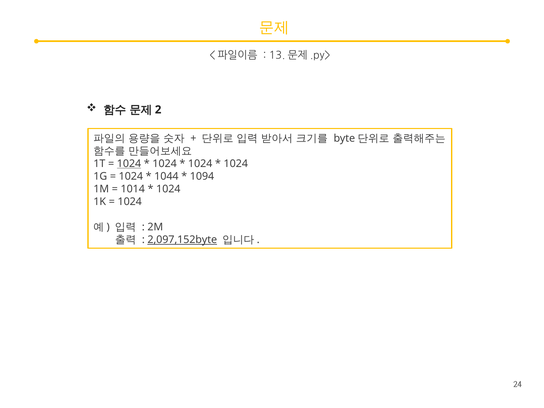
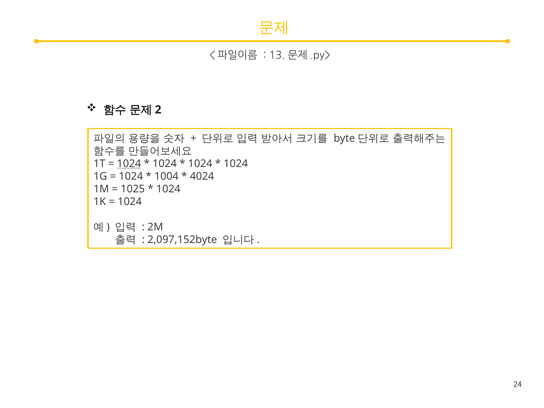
1044: 1044 -> 1004
1094: 1094 -> 4024
1014: 1014 -> 1025
2,097,152byte underline: present -> none
